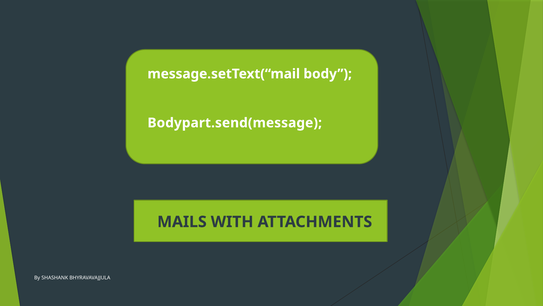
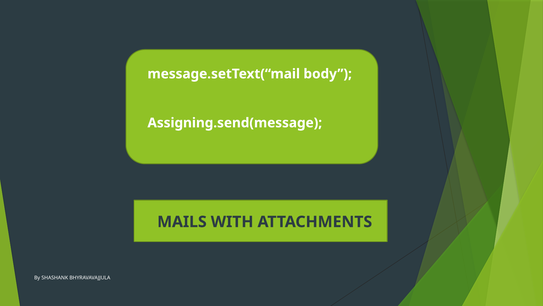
Bodypart.send(message: Bodypart.send(message -> Assigning.send(message
